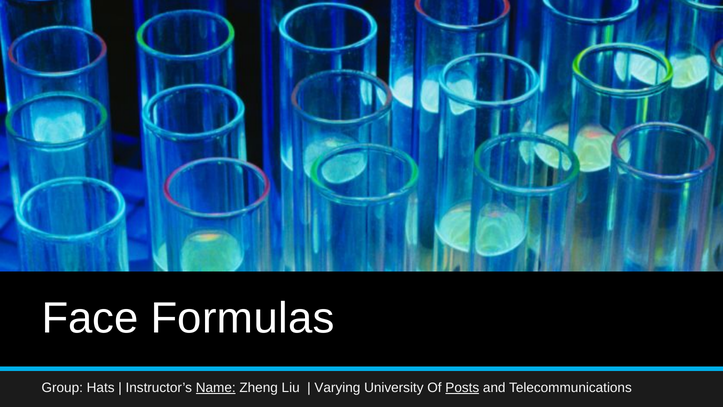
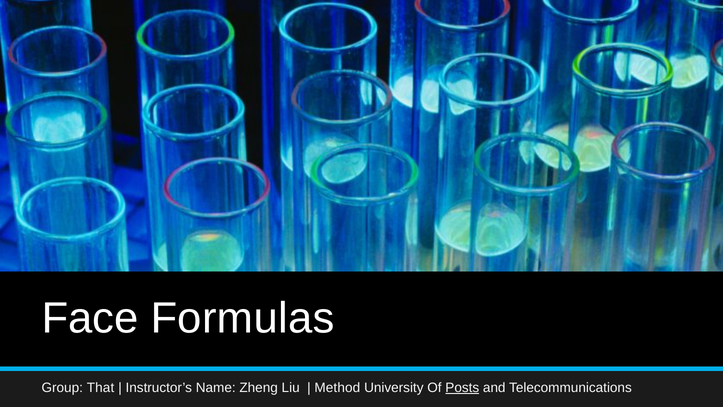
Hats: Hats -> That
Name underline: present -> none
Varying: Varying -> Method
